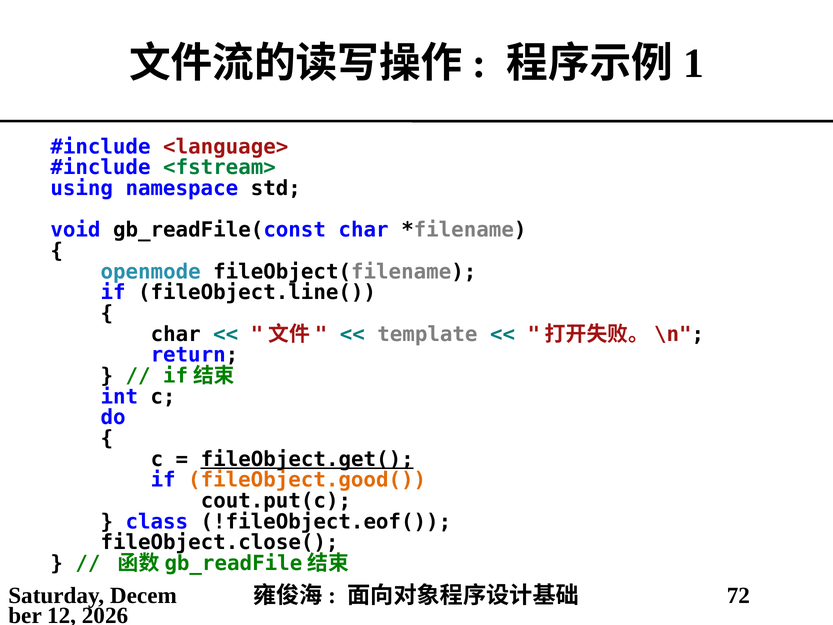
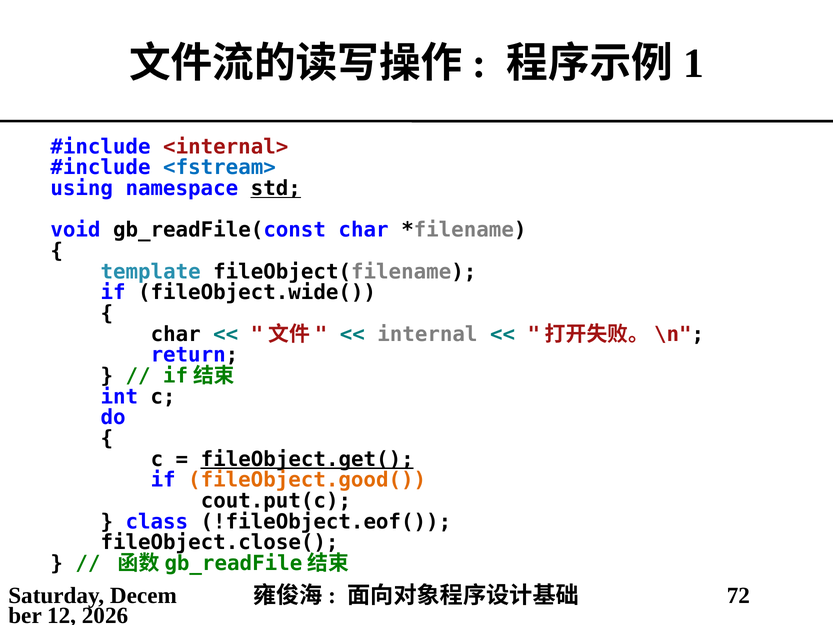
<language>: <language> -> <internal>
<fstream> colour: green -> blue
std underline: none -> present
openmode: openmode -> template
fileObject.line(: fileObject.line( -> fileObject.wide(
template: template -> internal
